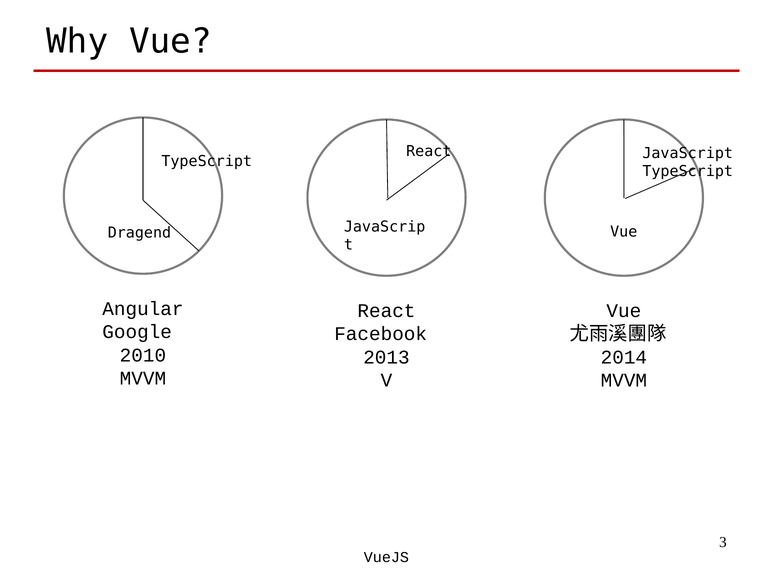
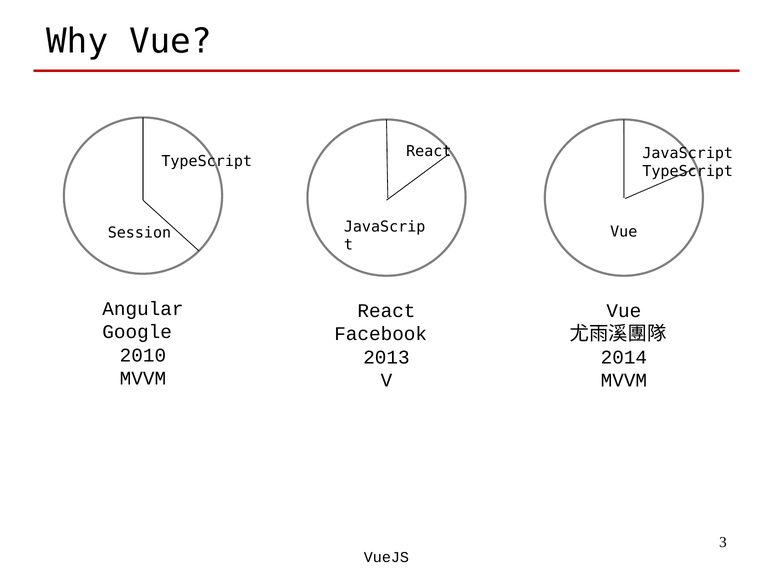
Dragend: Dragend -> Session
